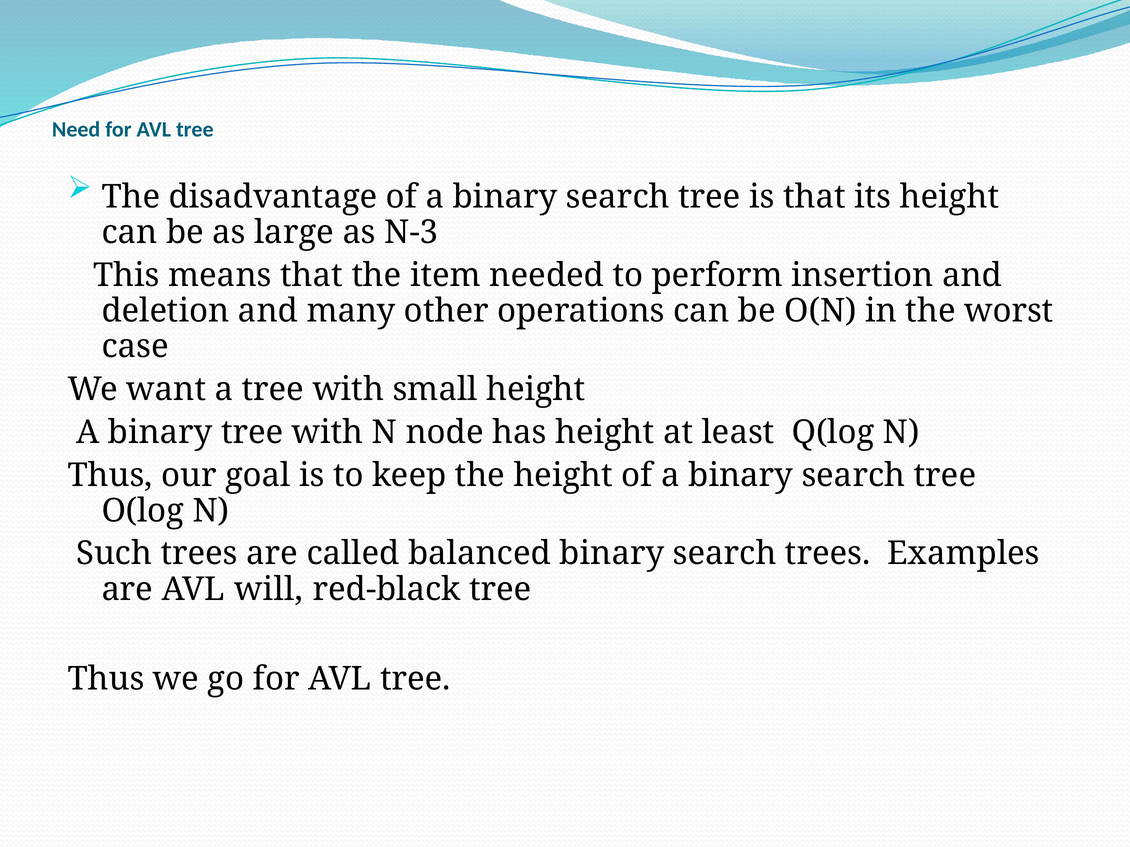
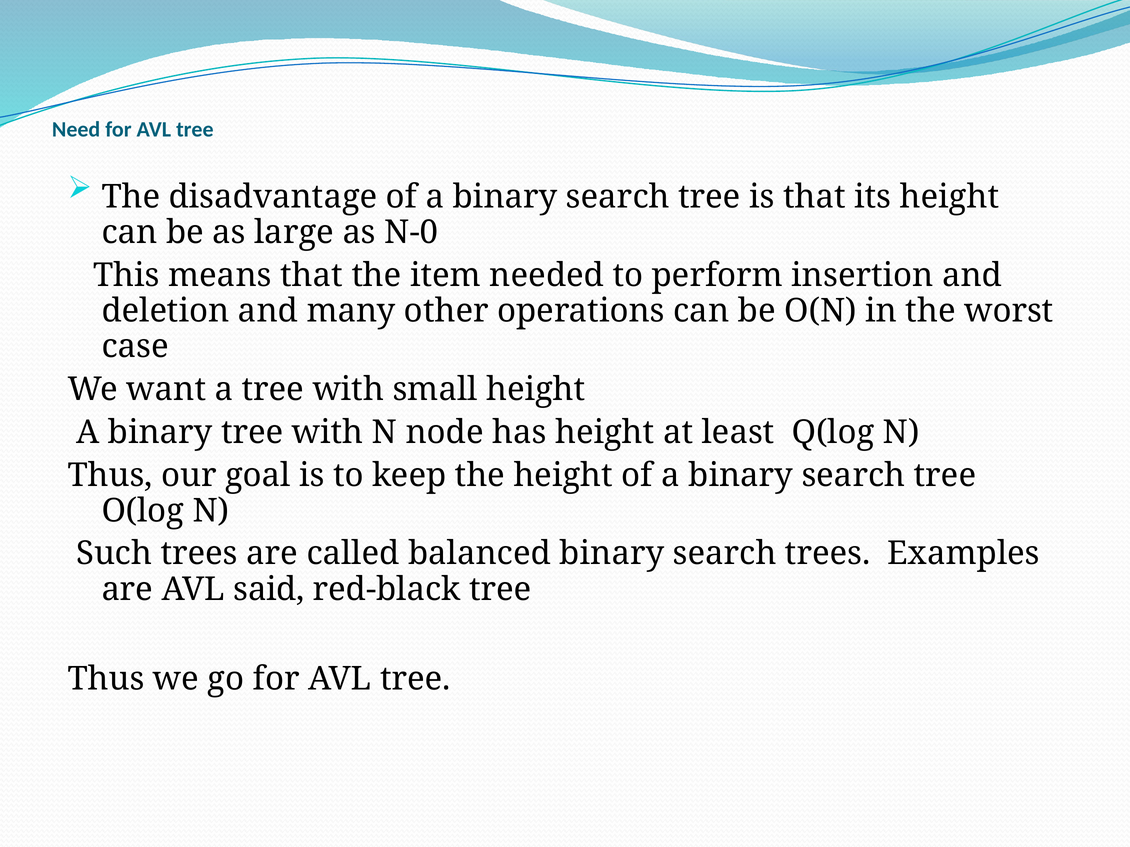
N-3: N-3 -> N-0
will: will -> said
